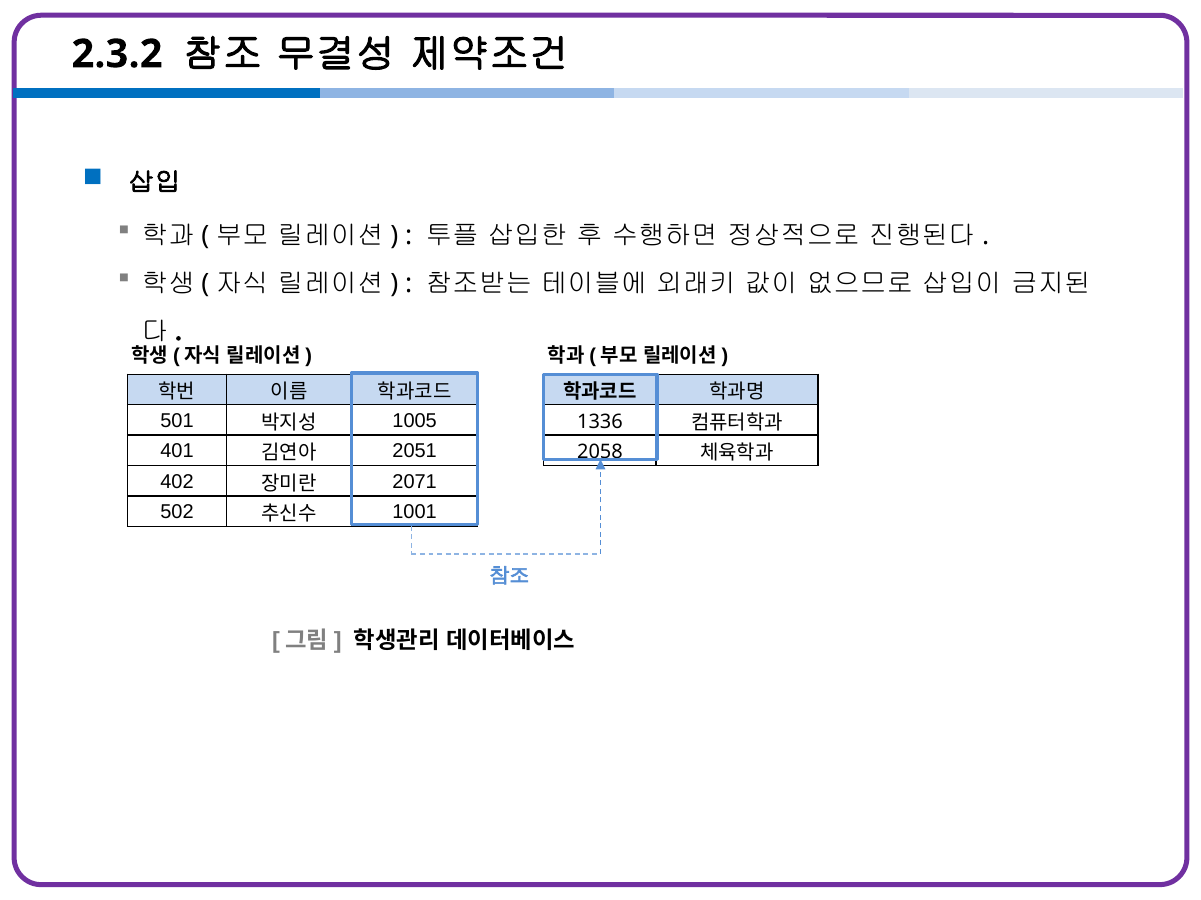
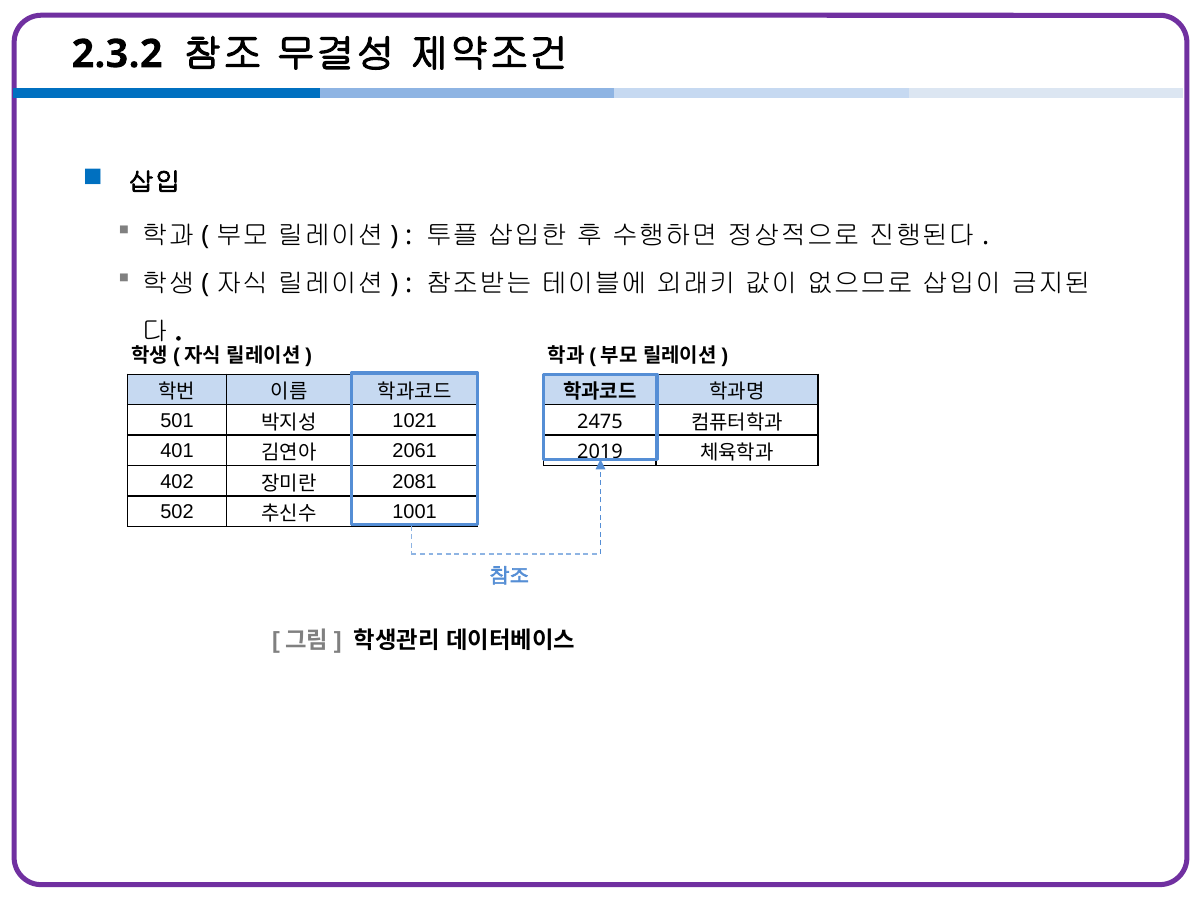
1005: 1005 -> 1021
1336: 1336 -> 2475
2051: 2051 -> 2061
2058: 2058 -> 2019
2071: 2071 -> 2081
